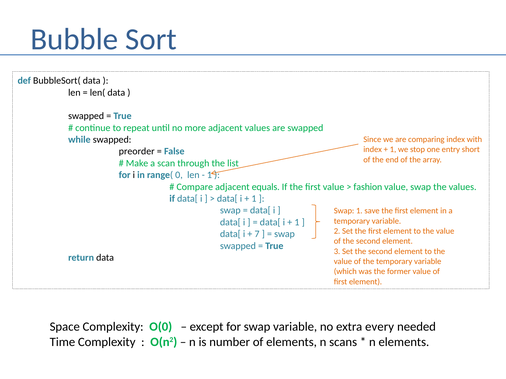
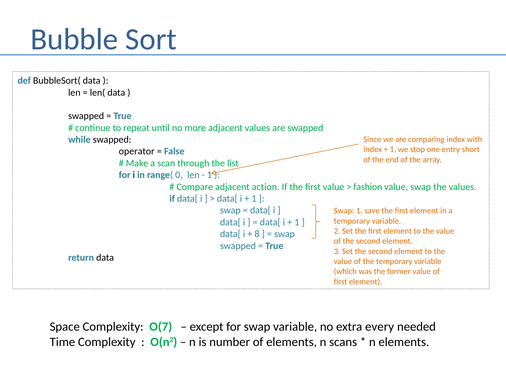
preorder: preorder -> operator
equals: equals -> action
7: 7 -> 8
O(0: O(0 -> O(7
